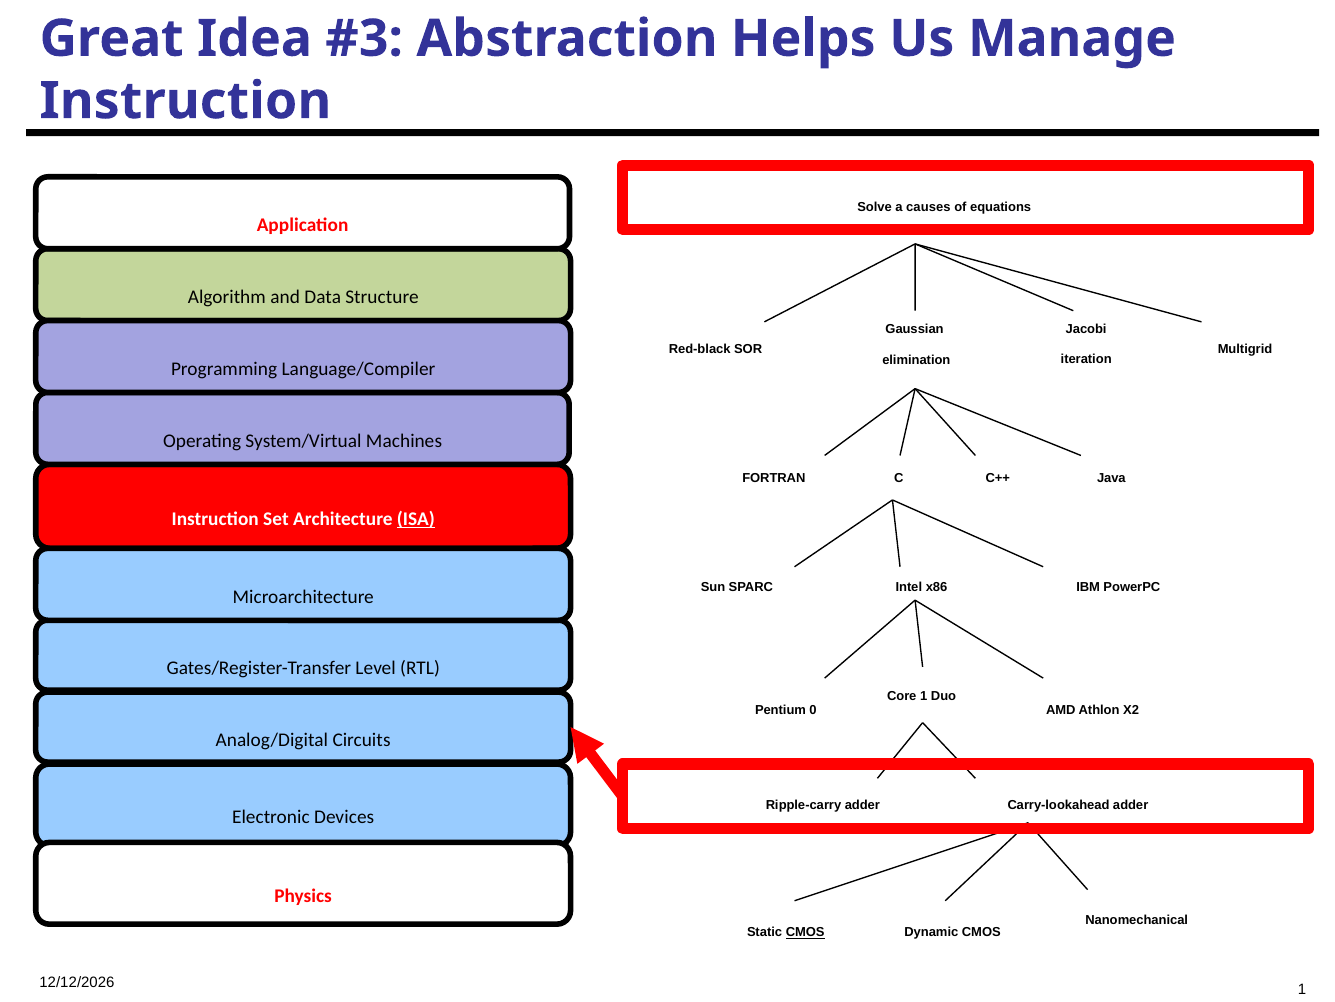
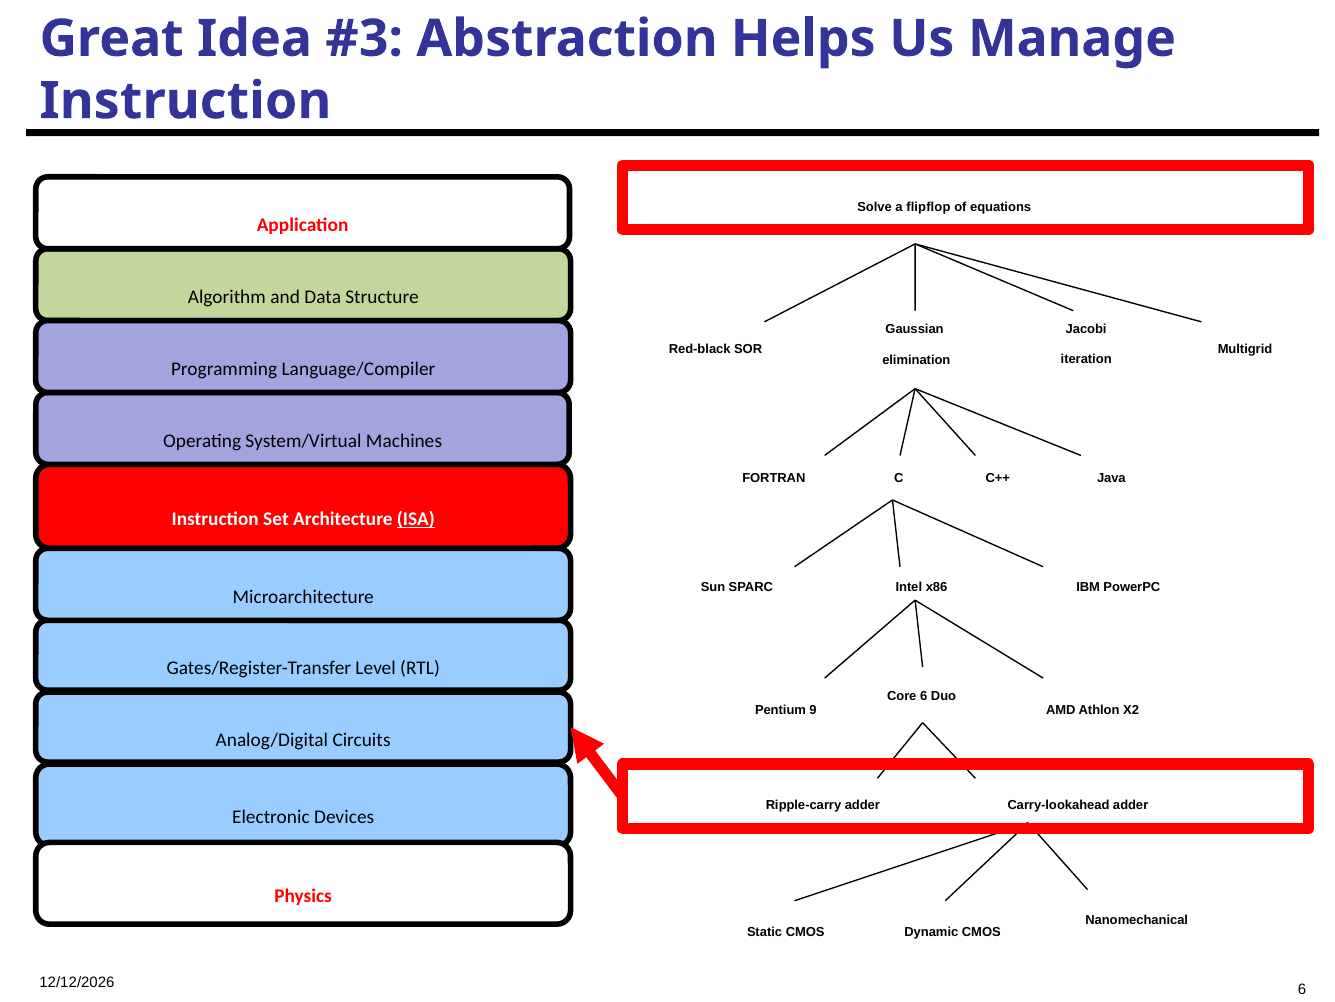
causes: causes -> flipflop
Core 1: 1 -> 6
0: 0 -> 9
CMOS at (805, 932) underline: present -> none
1 at (1302, 988): 1 -> 6
